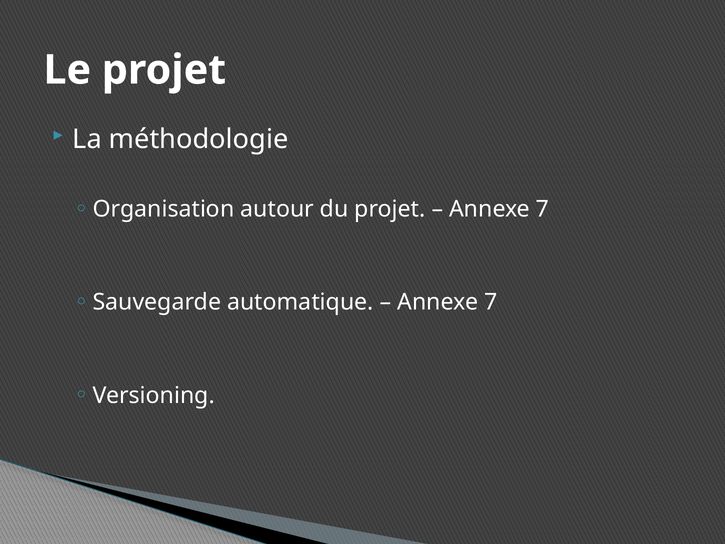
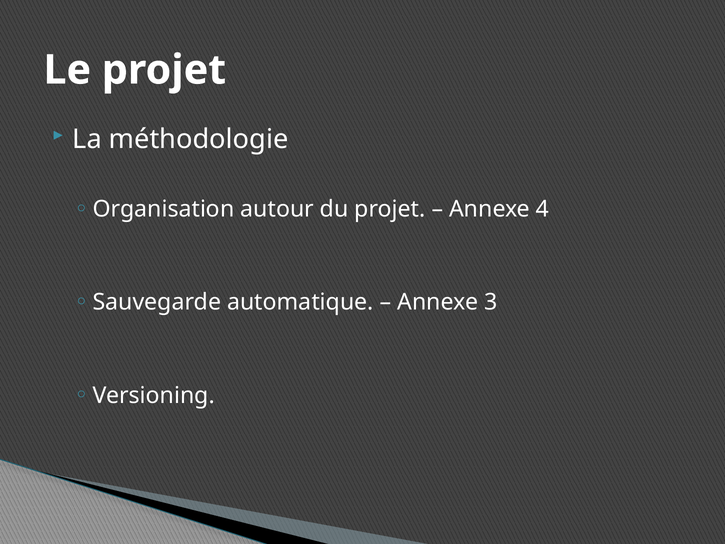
7 at (543, 209): 7 -> 4
7 at (491, 302): 7 -> 3
